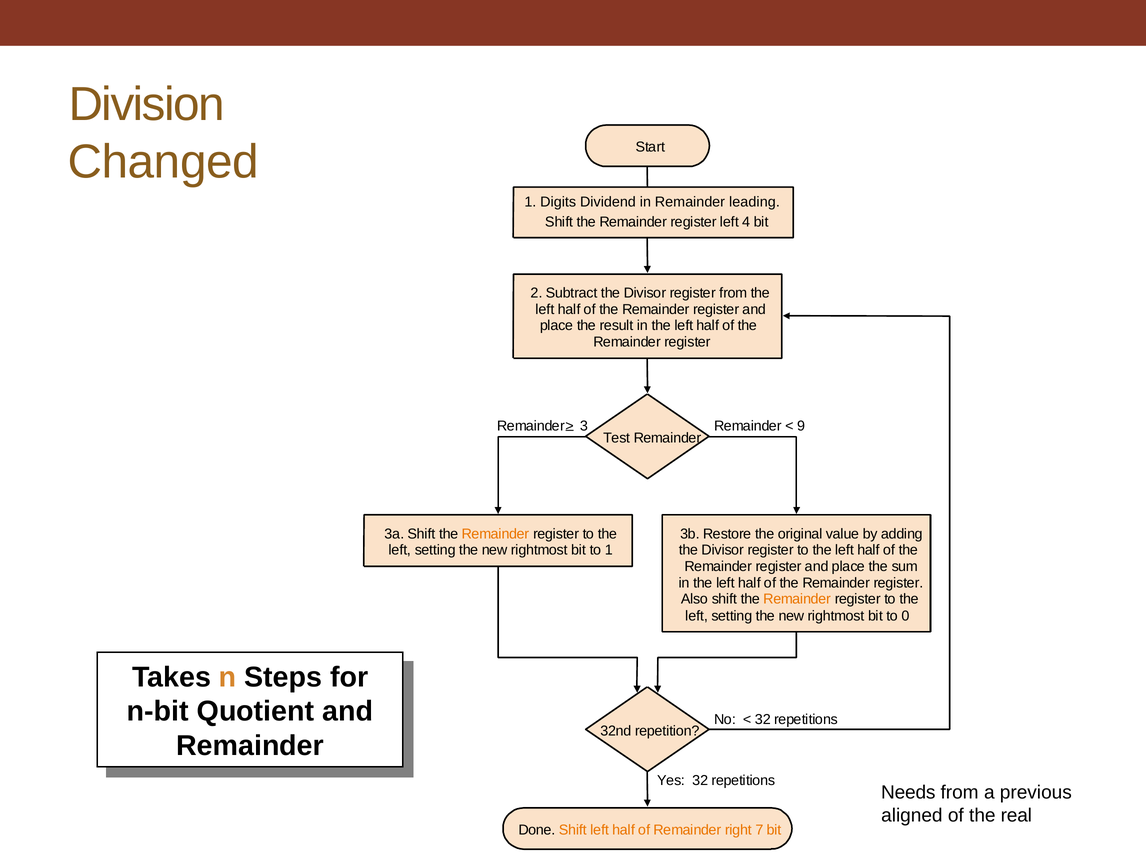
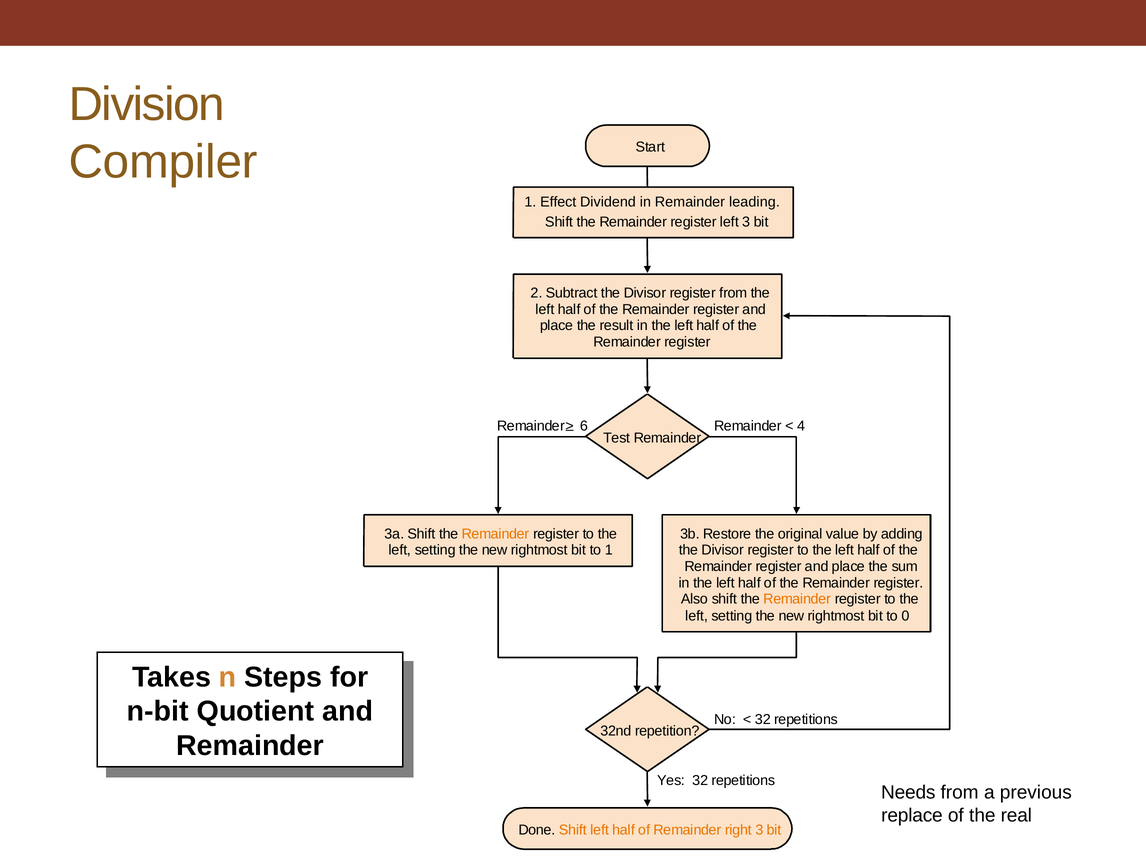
Changed: Changed -> Compiler
Digits: Digits -> Effect
4 at (746, 222): 4 -> 3
3: 3 -> 6
9: 9 -> 4
aligned: aligned -> replace
7 at (759, 829): 7 -> 3
